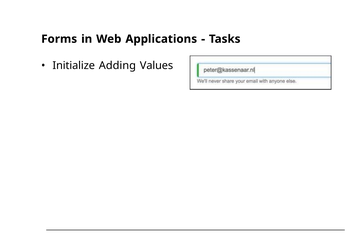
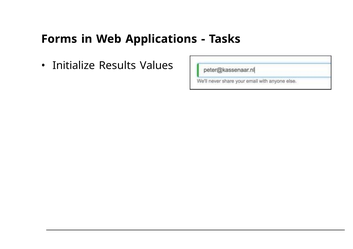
Adding: Adding -> Results
